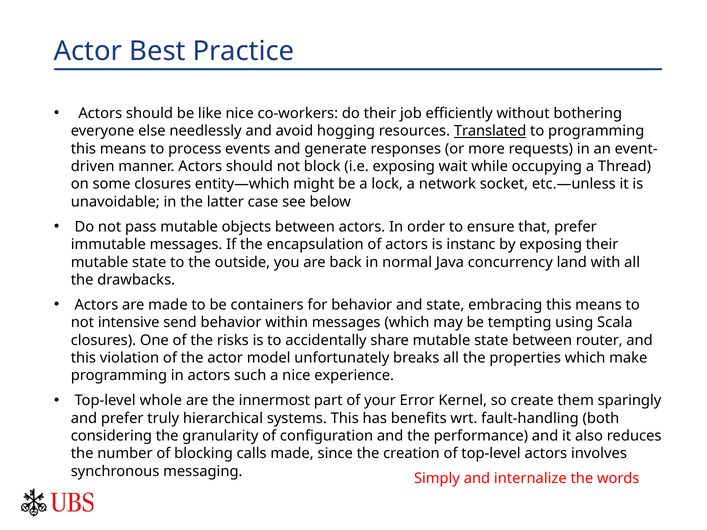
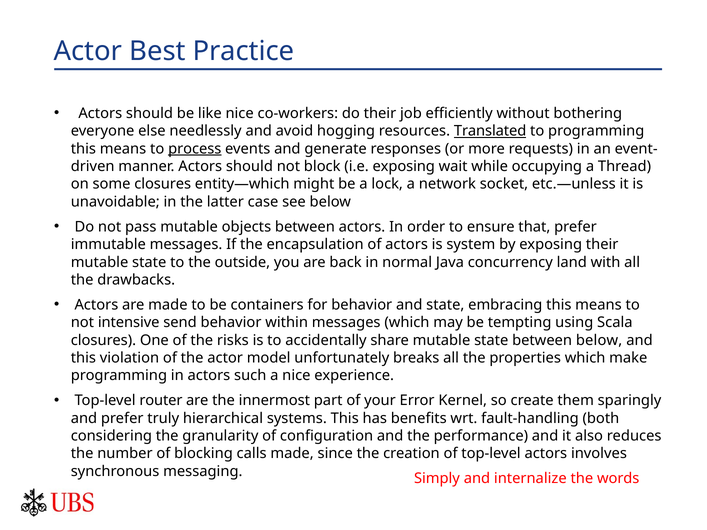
process underline: none -> present
instanc: instanc -> system
between router: router -> below
whole: whole -> router
